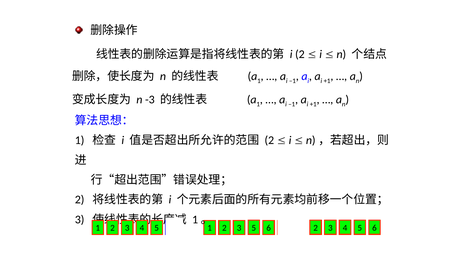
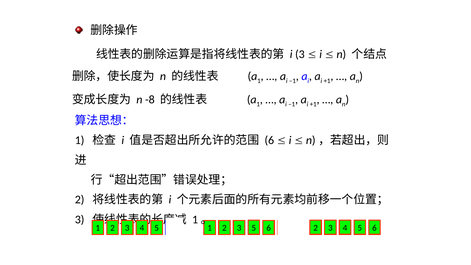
i 2: 2 -> 3
-3: -3 -> -8
2 at (269, 140): 2 -> 6
